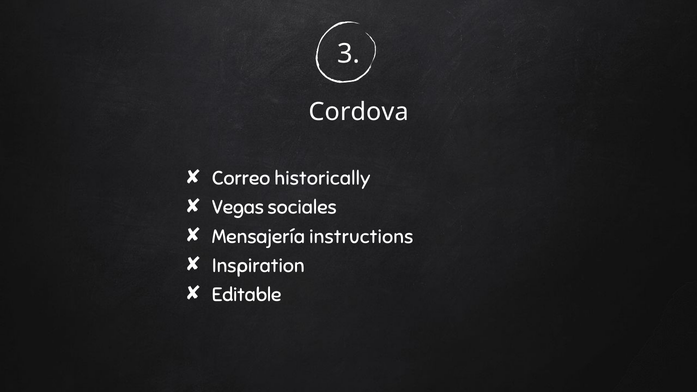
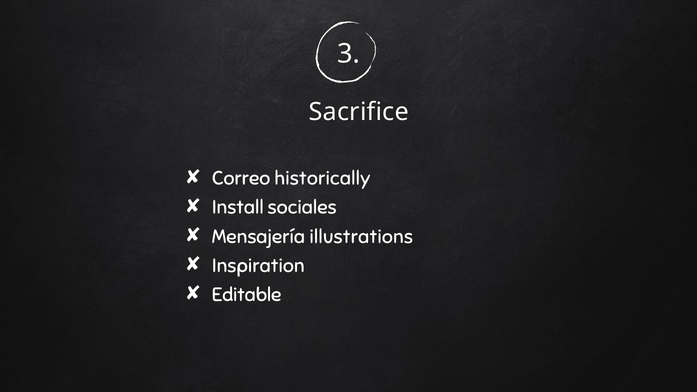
Cordova: Cordova -> Sacrifice
Vegas: Vegas -> Install
instructions: instructions -> illustrations
